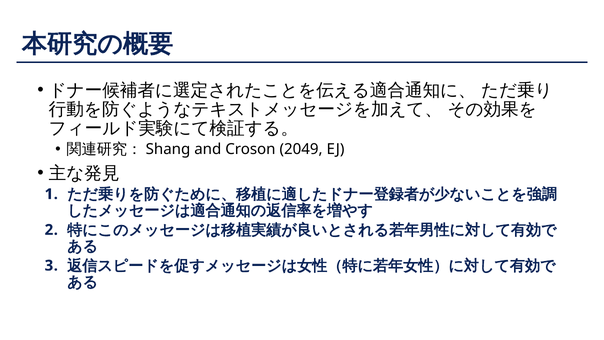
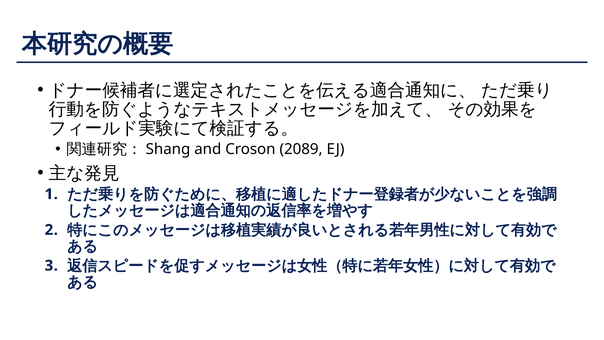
2049: 2049 -> 2089
